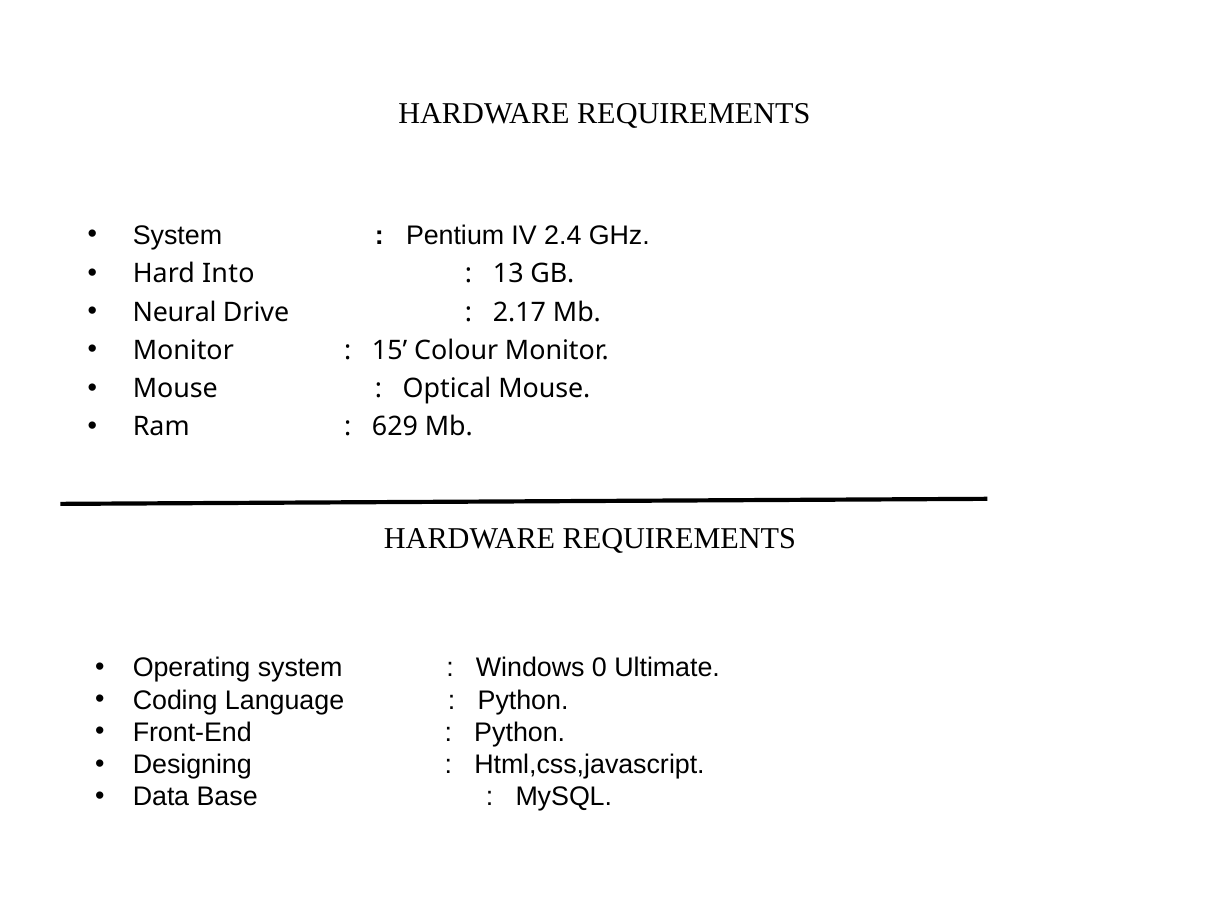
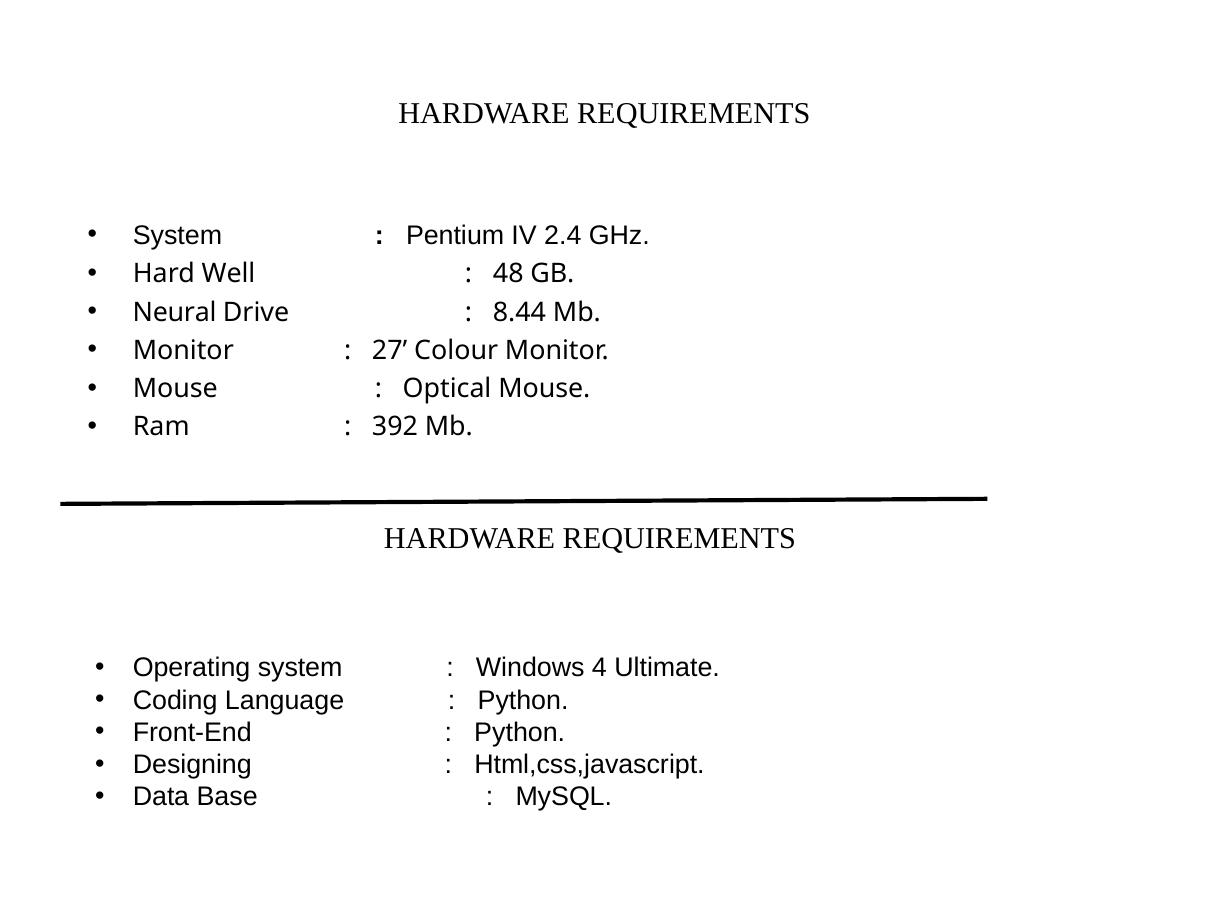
Into: Into -> Well
13: 13 -> 48
2.17: 2.17 -> 8.44
15: 15 -> 27
629: 629 -> 392
0: 0 -> 4
